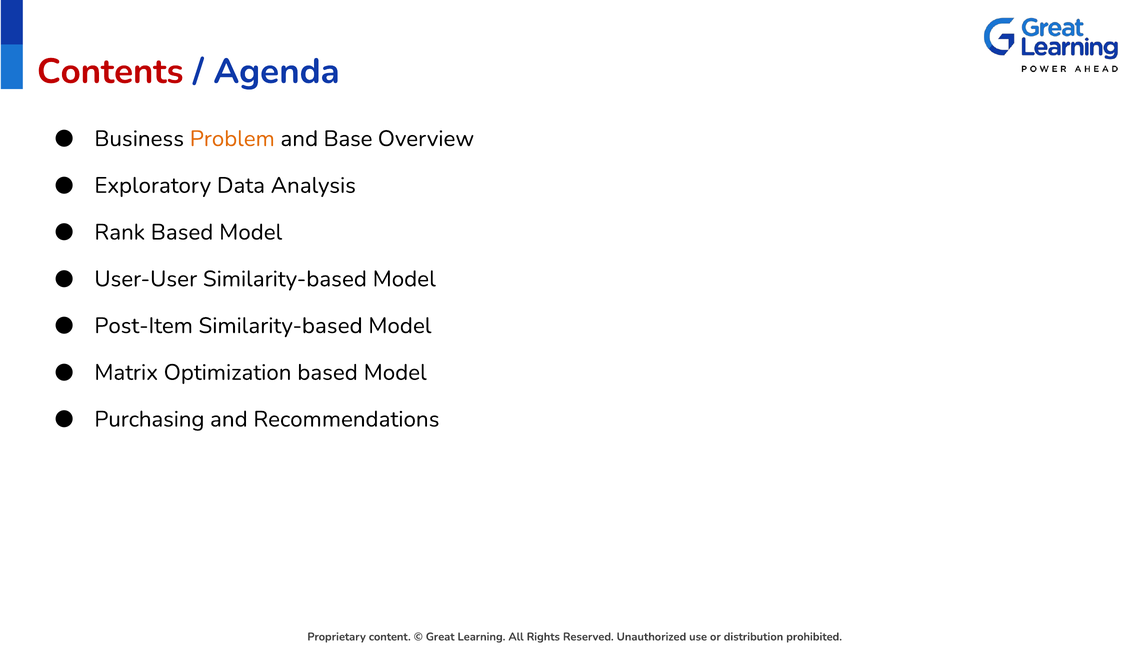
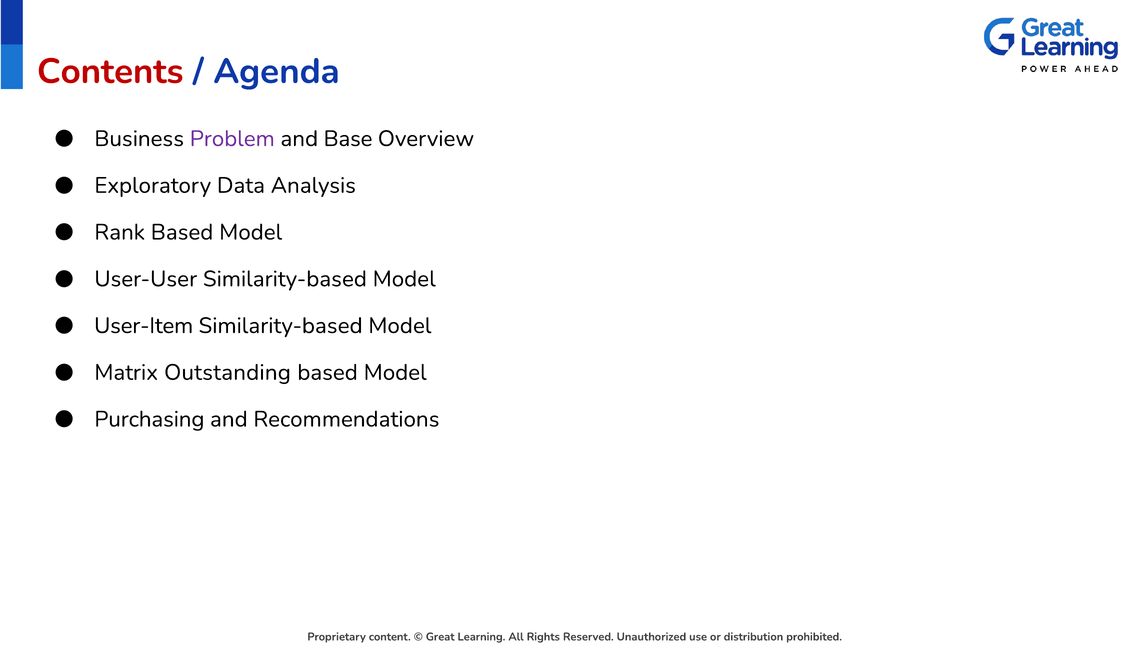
Problem colour: orange -> purple
Post-Item: Post-Item -> User-Item
Optimization: Optimization -> Outstanding
